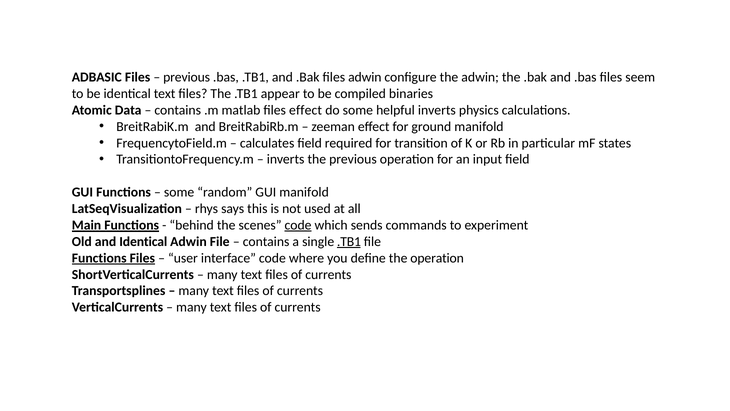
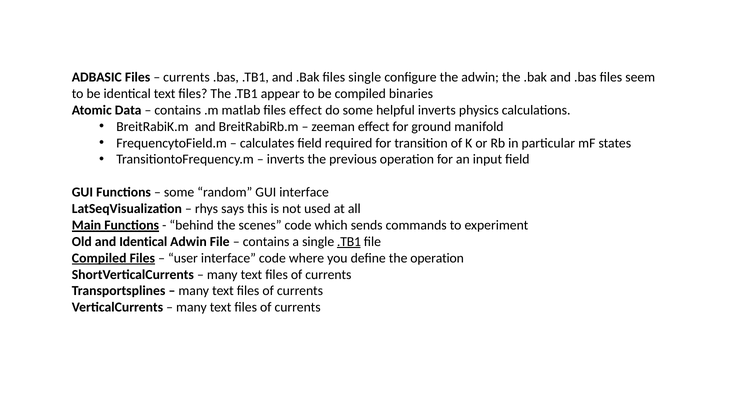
previous at (187, 77): previous -> currents
files adwin: adwin -> single
GUI manifold: manifold -> interface
code at (298, 225) underline: present -> none
Functions at (99, 258): Functions -> Compiled
